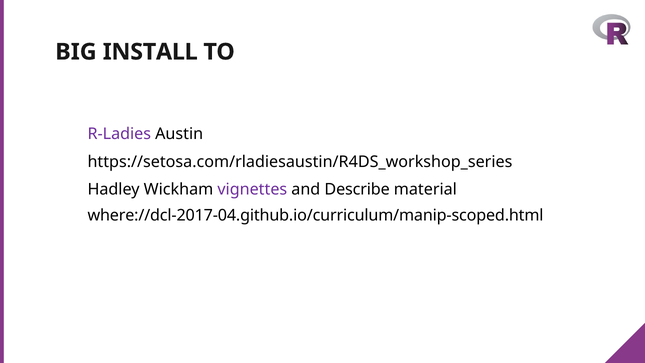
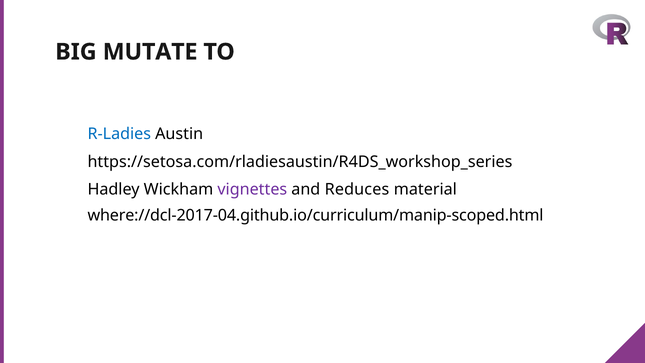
INSTALL: INSTALL -> MUTATE
R-Ladies colour: purple -> blue
Describe: Describe -> Reduces
